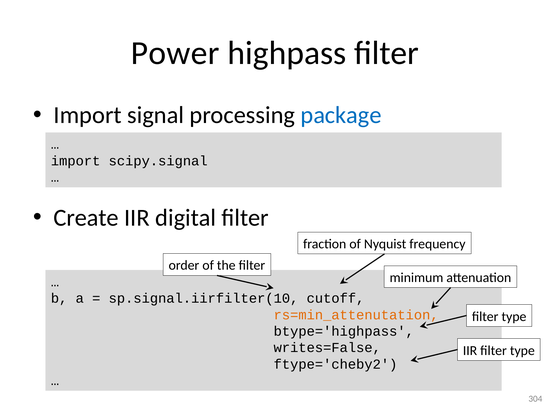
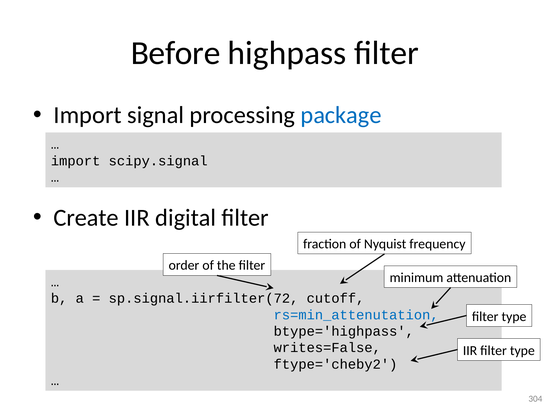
Power: Power -> Before
sp.signal.iirfilter(10: sp.signal.iirfilter(10 -> sp.signal.iirfilter(72
rs=min_attenutation colour: orange -> blue
